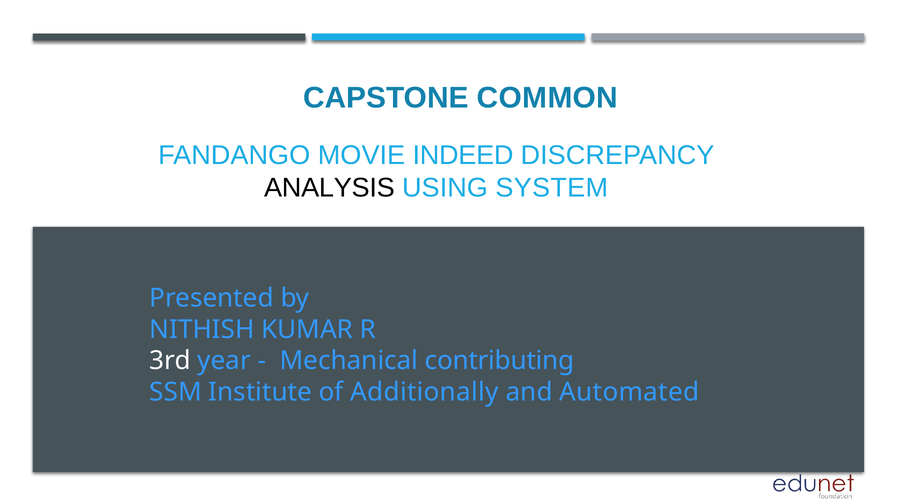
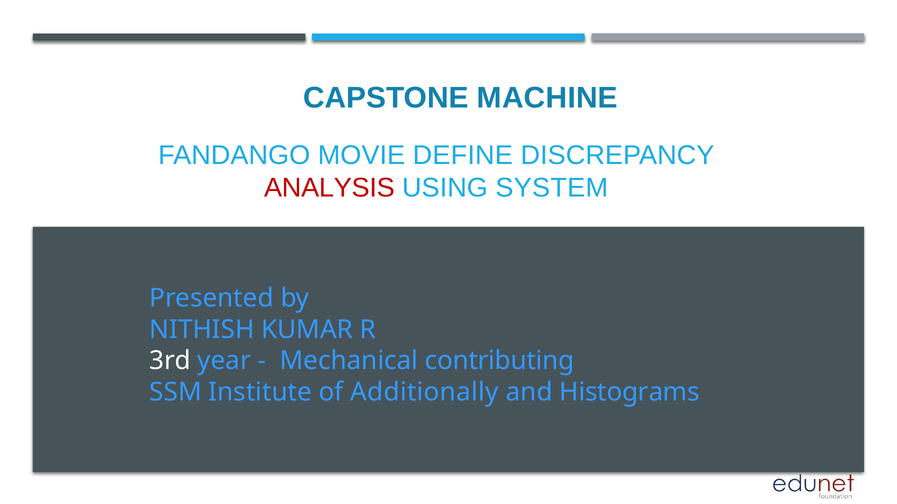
COMMON: COMMON -> MACHINE
INDEED: INDEED -> DEFINE
ANALYSIS colour: black -> red
Automated: Automated -> Histograms
